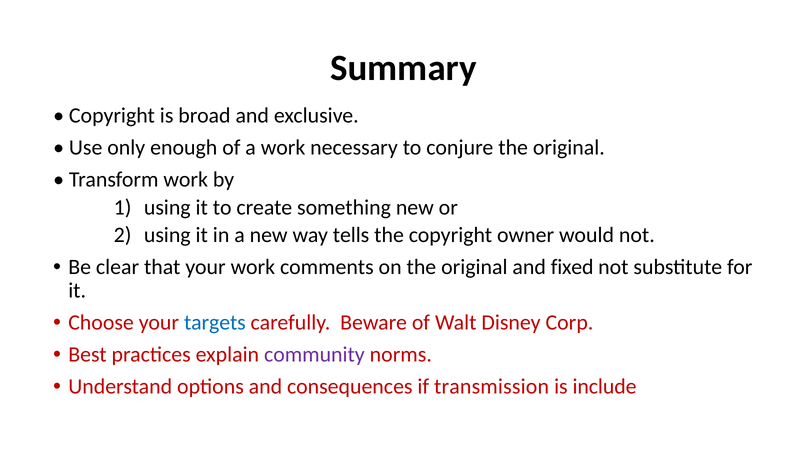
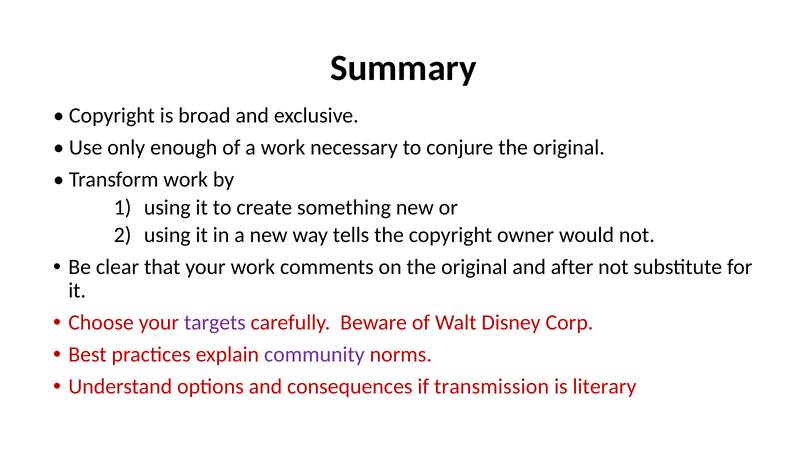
fixed: fixed -> after
targets colour: blue -> purple
include: include -> literary
